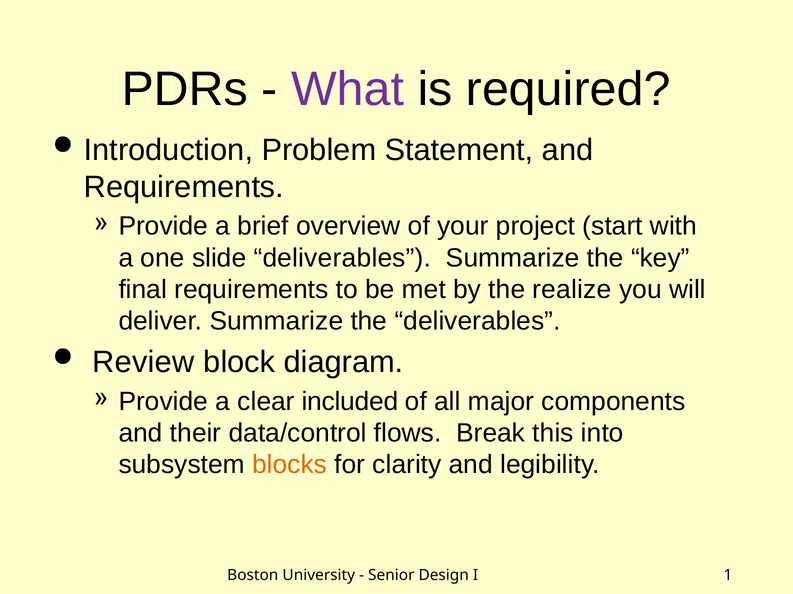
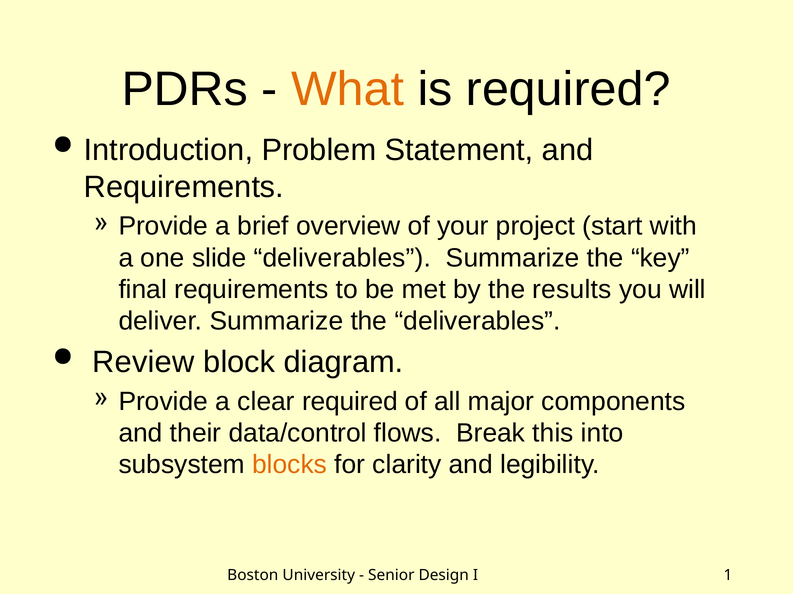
What colour: purple -> orange
realize: realize -> results
clear included: included -> required
